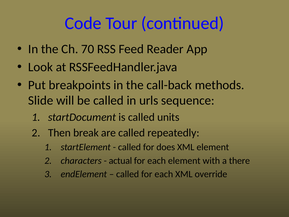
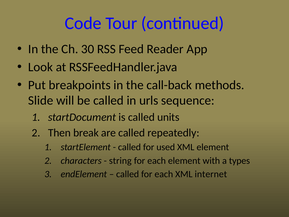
70: 70 -> 30
does: does -> used
actual: actual -> string
there: there -> types
override: override -> internet
